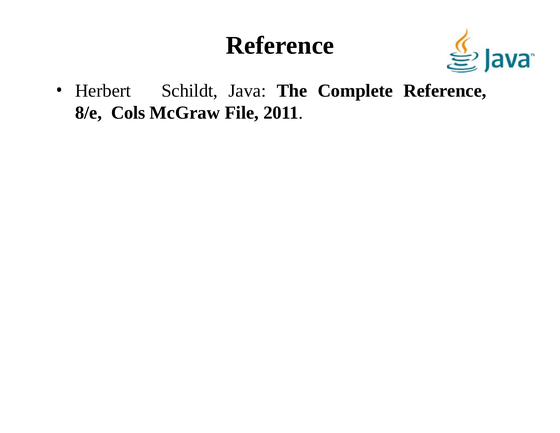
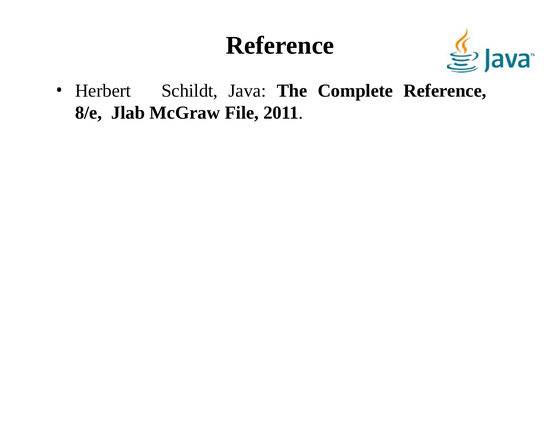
Cols: Cols -> Jlab
